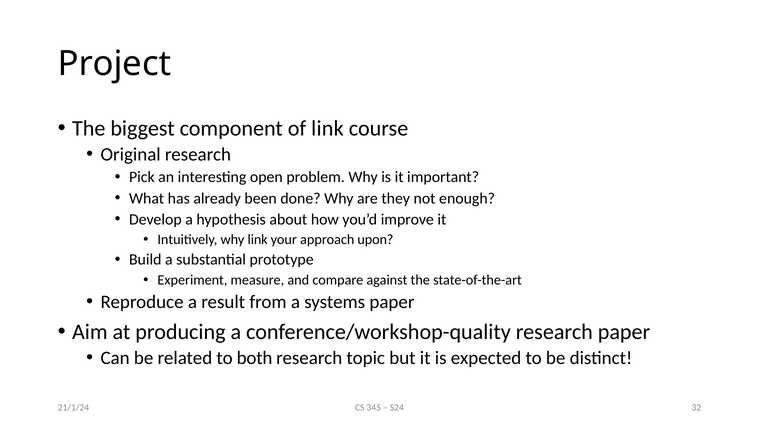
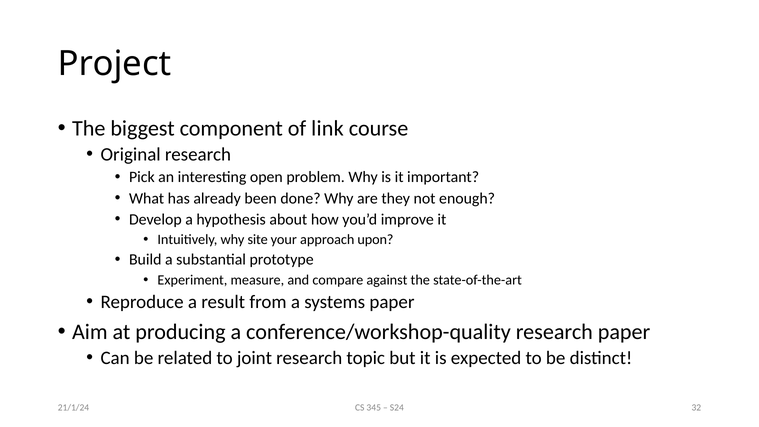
why link: link -> site
both: both -> joint
